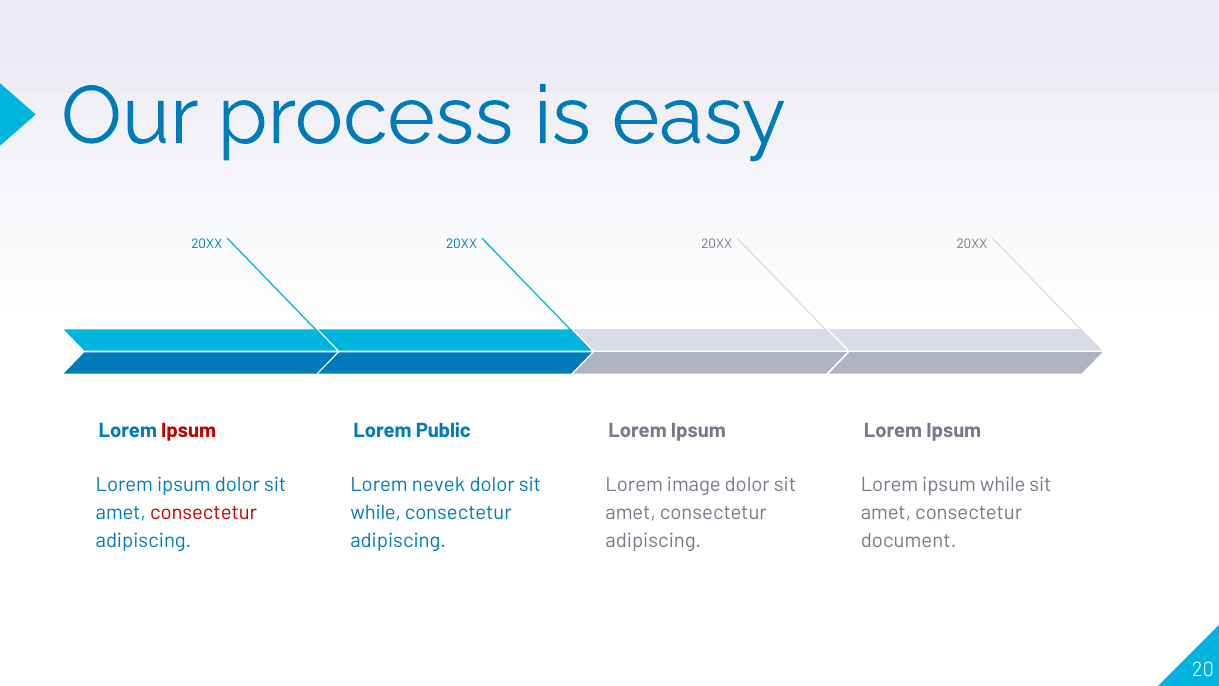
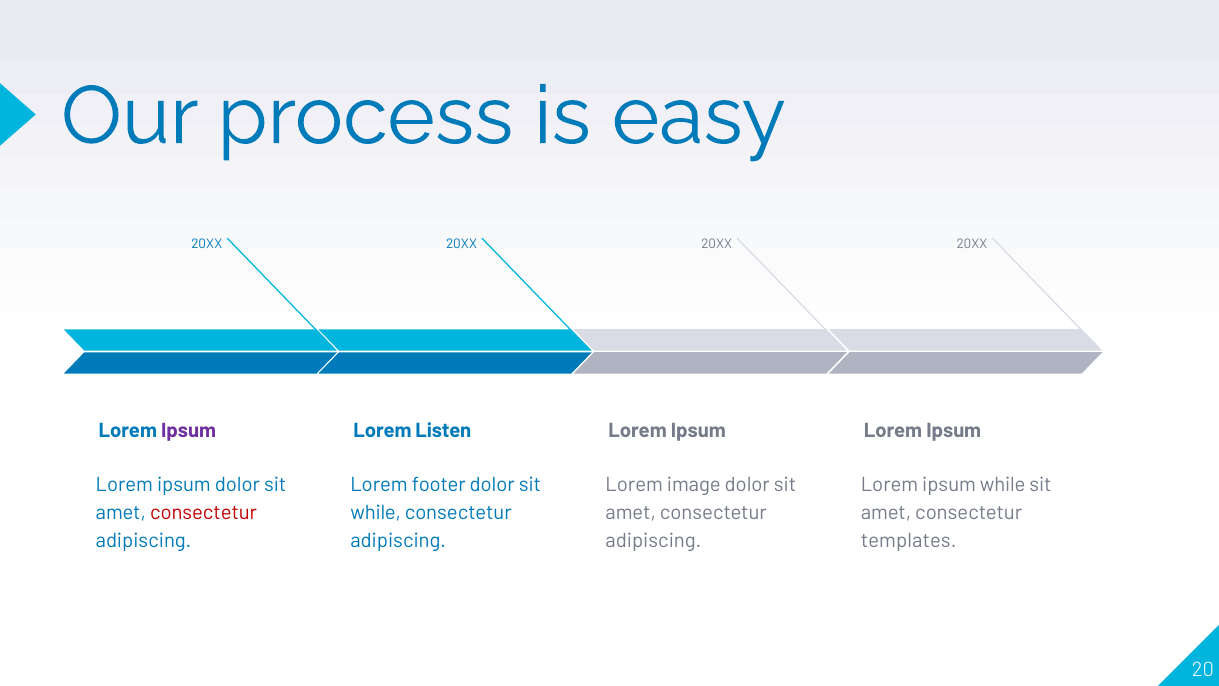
Ipsum at (189, 431) colour: red -> purple
Public: Public -> Listen
nevek: nevek -> footer
document: document -> templates
